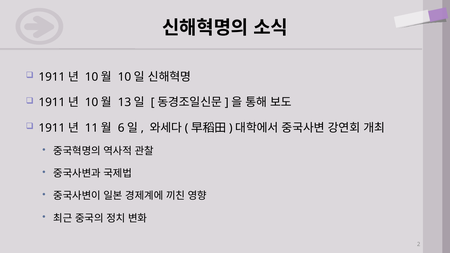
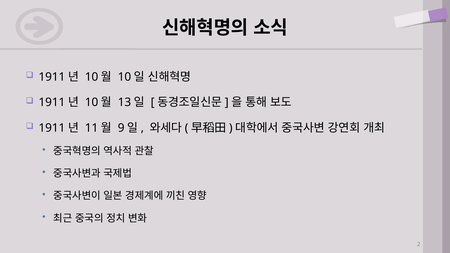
6: 6 -> 9
